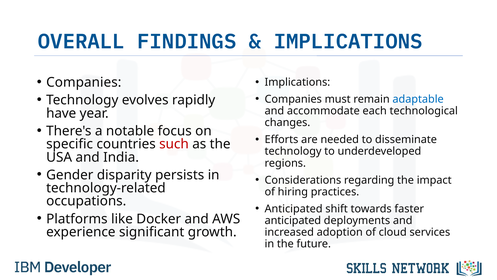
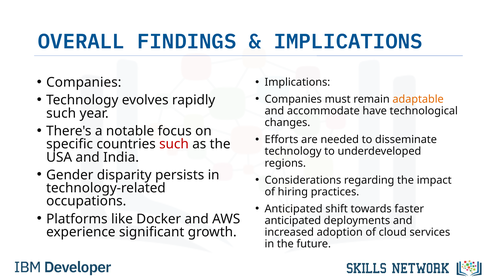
adaptable colour: blue -> orange
each: each -> have
have at (61, 113): have -> such
